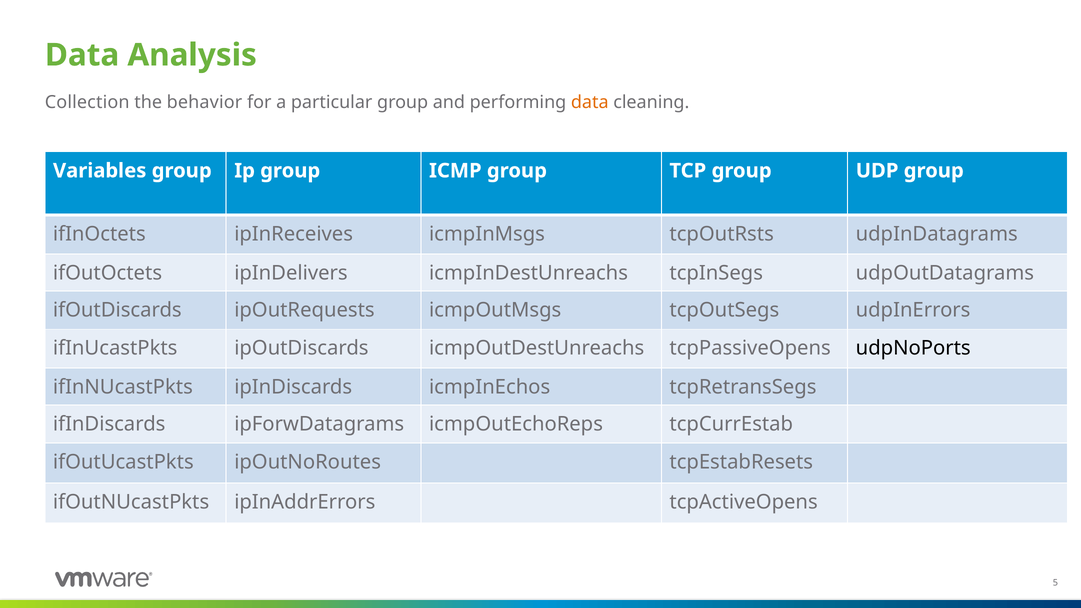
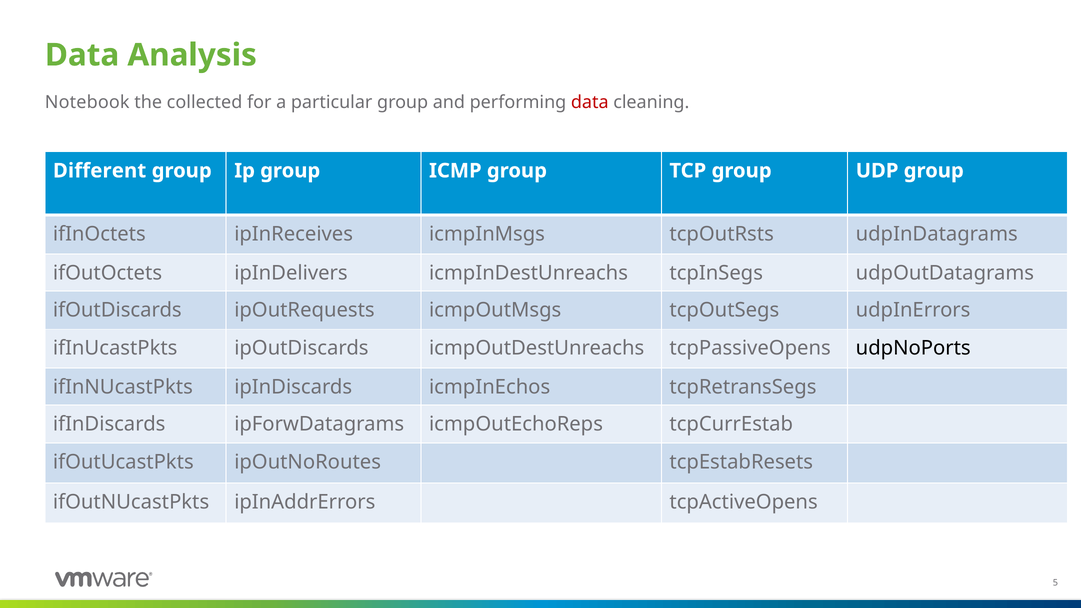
Collection: Collection -> Notebook
behavior: behavior -> collected
data at (590, 102) colour: orange -> red
Variables: Variables -> Different
